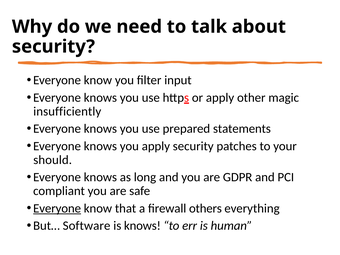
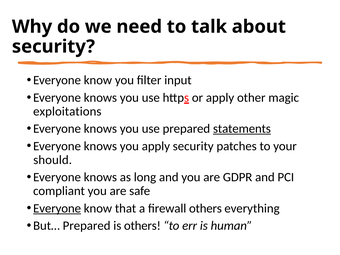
insufficiently: insufficiently -> exploitations
statements underline: none -> present
But… Software: Software -> Prepared
is knows: knows -> others
